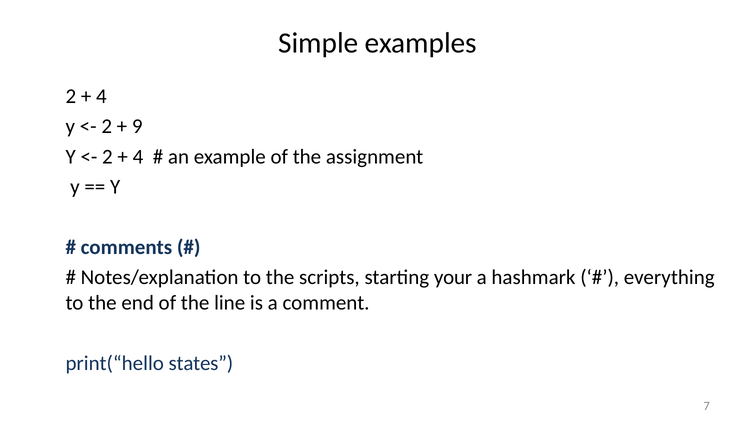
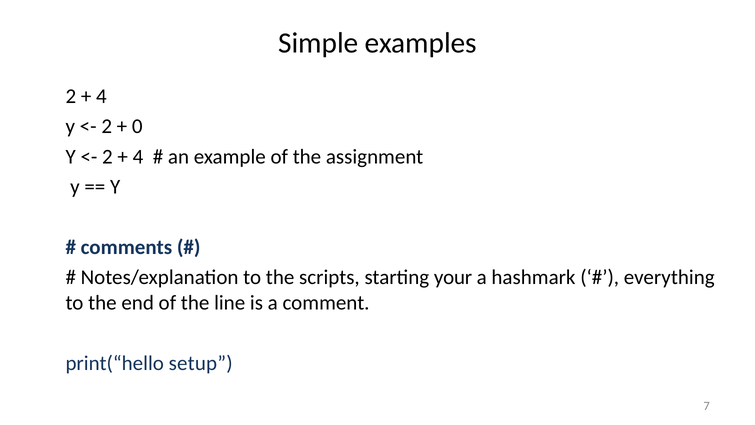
9: 9 -> 0
states: states -> setup
